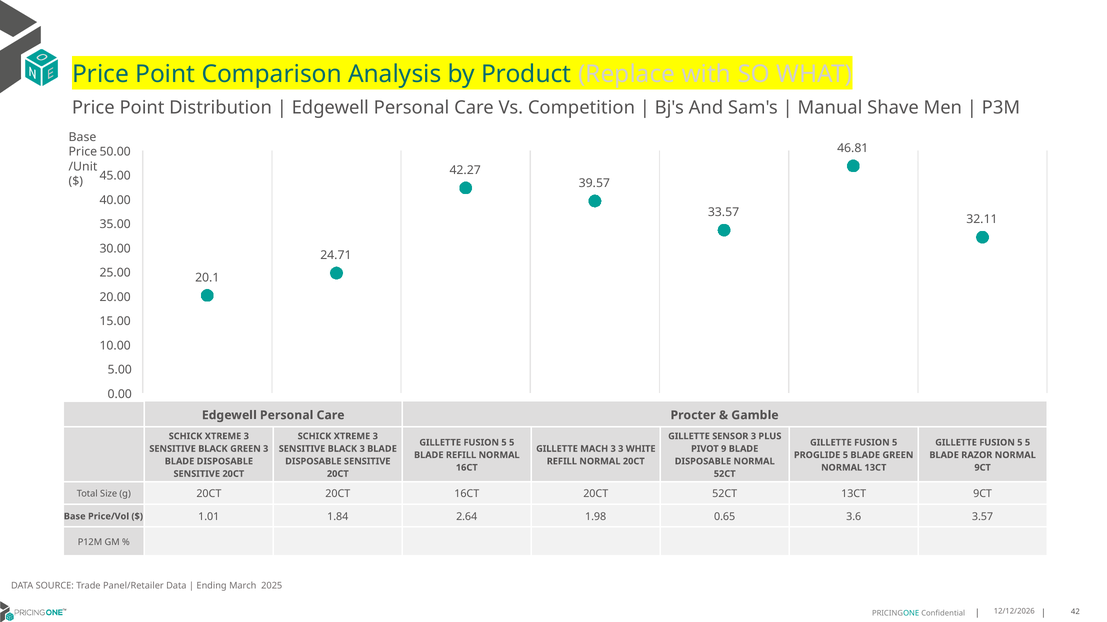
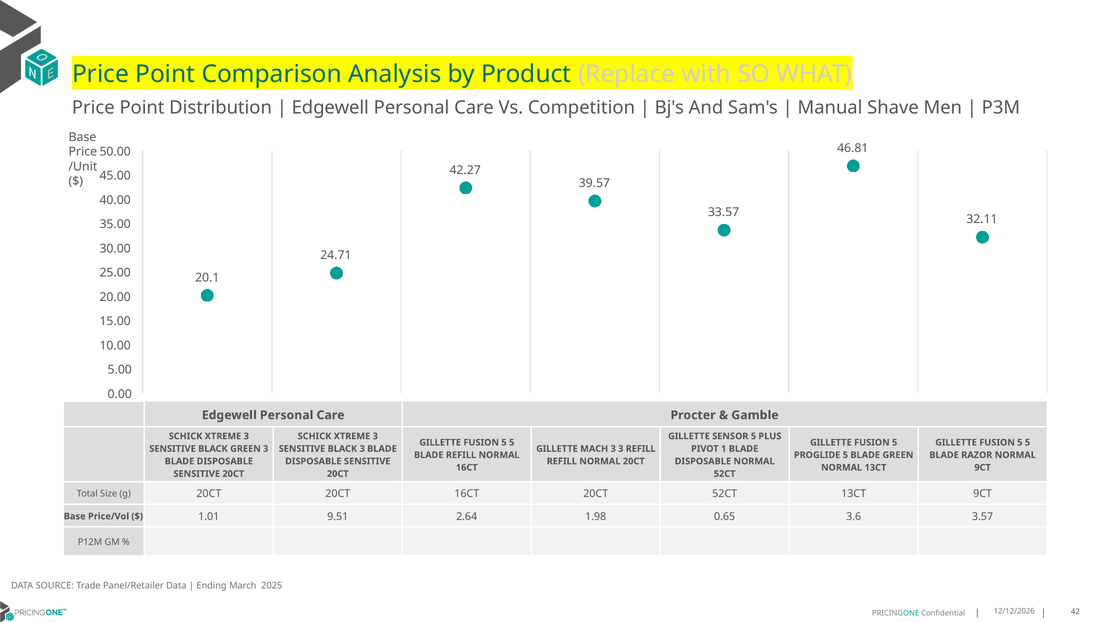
SENSOR 3: 3 -> 5
3 WHITE: WHITE -> REFILL
9: 9 -> 1
1.84: 1.84 -> 9.51
